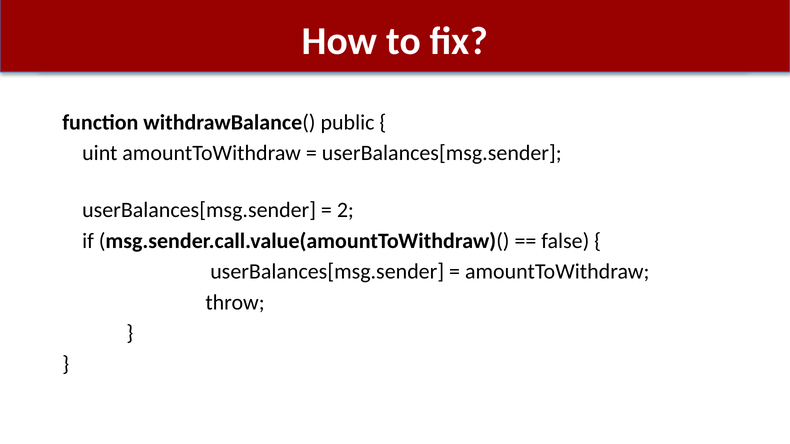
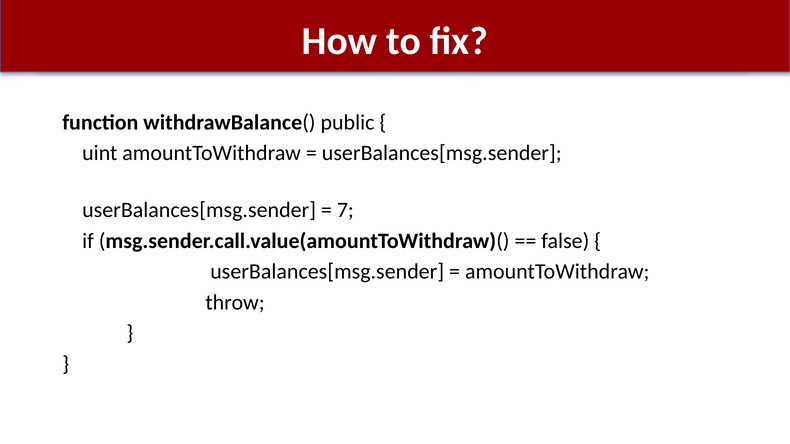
2: 2 -> 7
